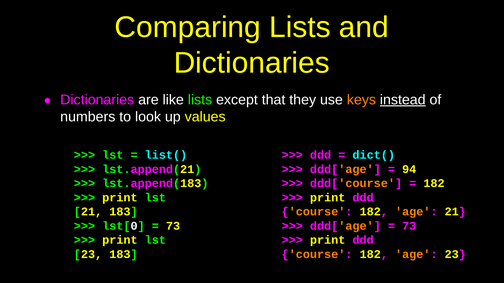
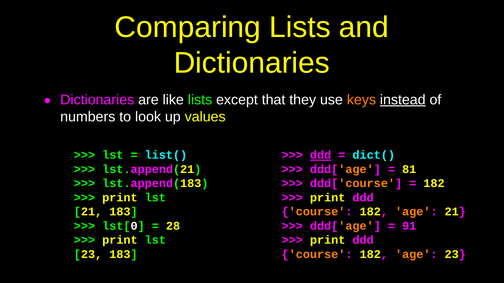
ddd at (321, 155) underline: none -> present
94: 94 -> 81
73 at (173, 226): 73 -> 28
73 at (409, 226): 73 -> 91
